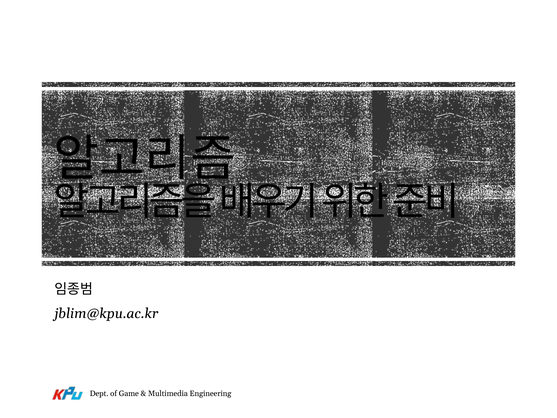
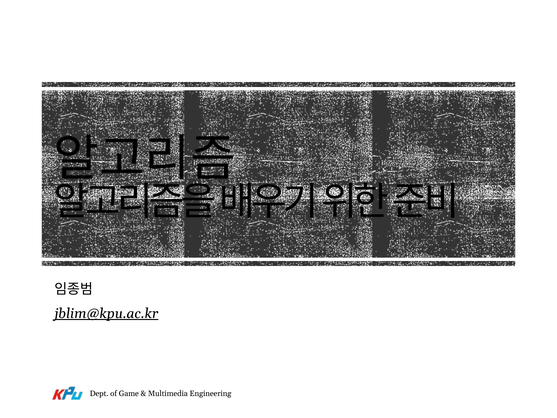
jblim@kpu.ac.kr underline: none -> present
